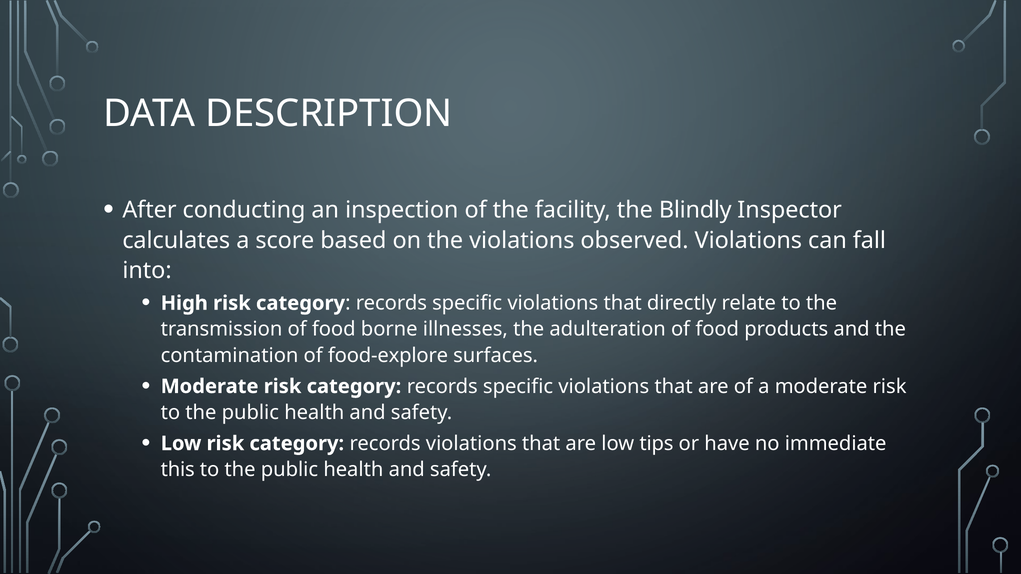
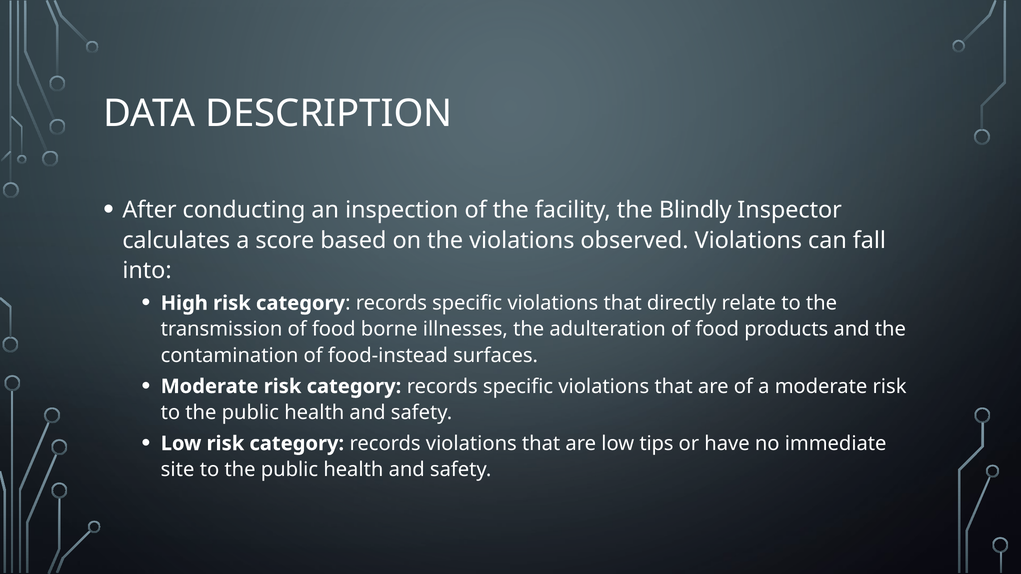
food-explore: food-explore -> food-instead
this: this -> site
